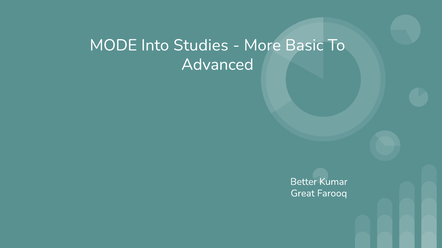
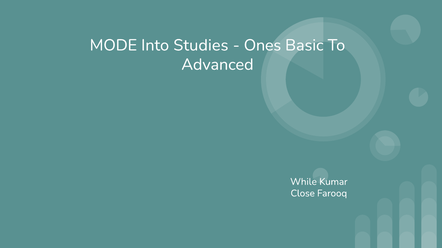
More: More -> Ones
Better: Better -> While
Great: Great -> Close
